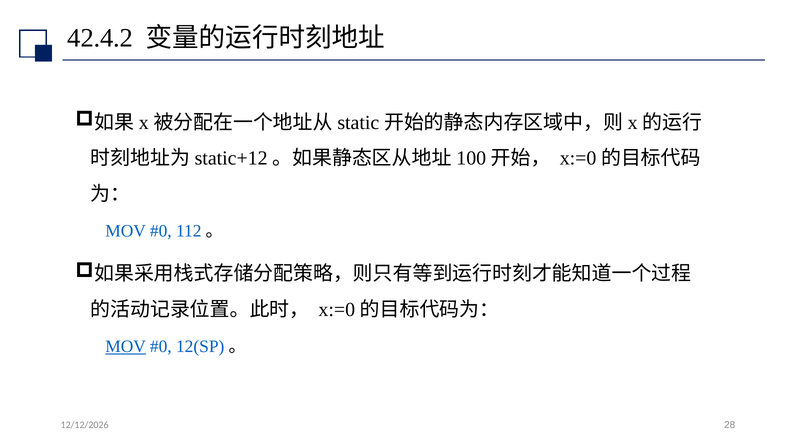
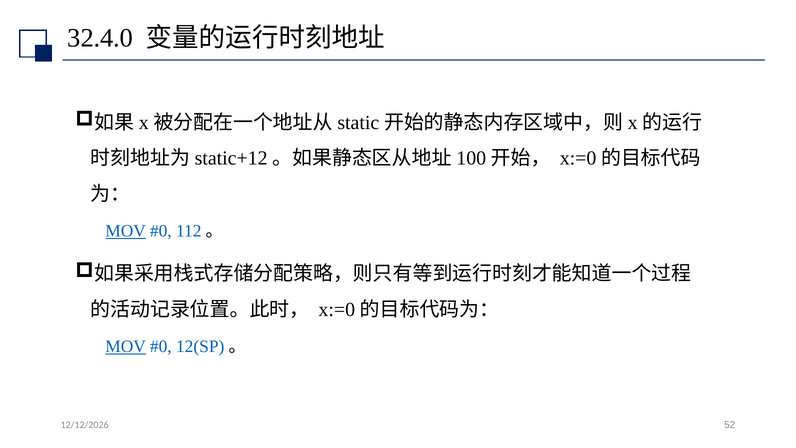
42.4.2: 42.4.2 -> 32.4.0
MOV at (126, 231) underline: none -> present
28: 28 -> 52
